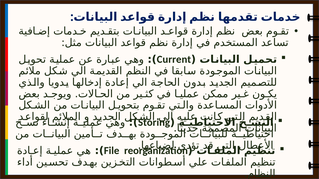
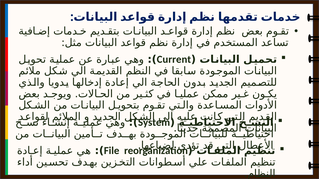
Storing: Storing -> System
